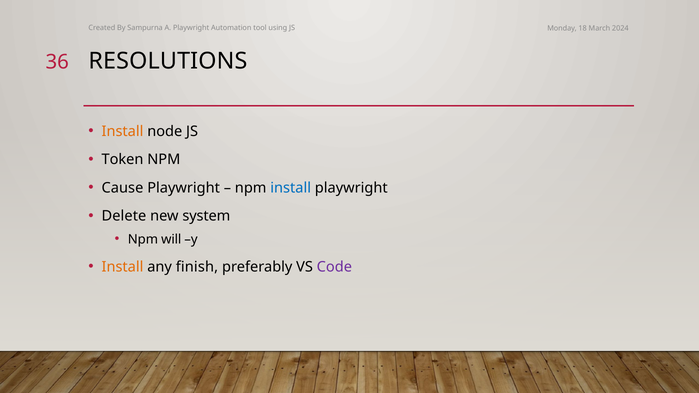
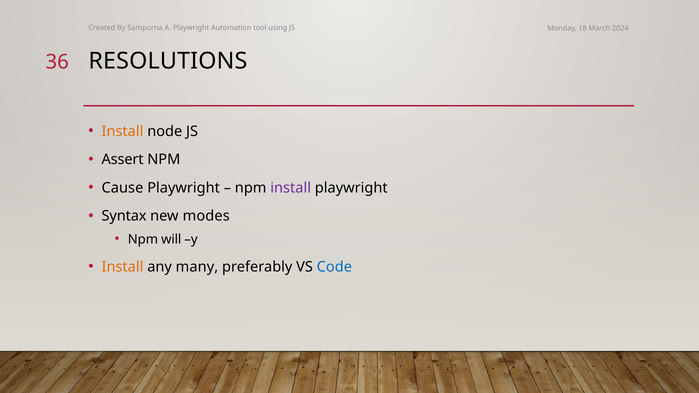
Token: Token -> Assert
install at (291, 188) colour: blue -> purple
Delete: Delete -> Syntax
system: system -> modes
finish: finish -> many
Code colour: purple -> blue
